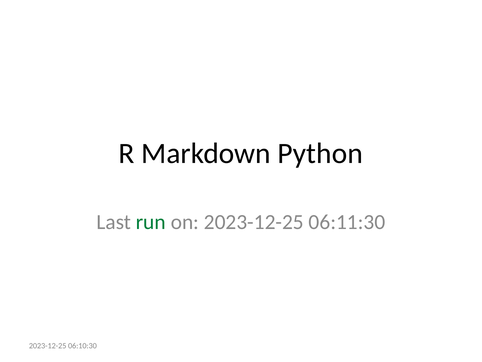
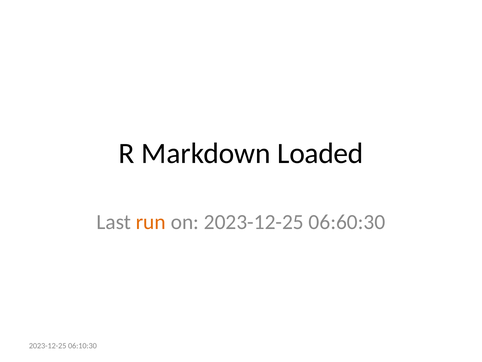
Python: Python -> Loaded
run colour: green -> orange
06:11:30: 06:11:30 -> 06:60:30
